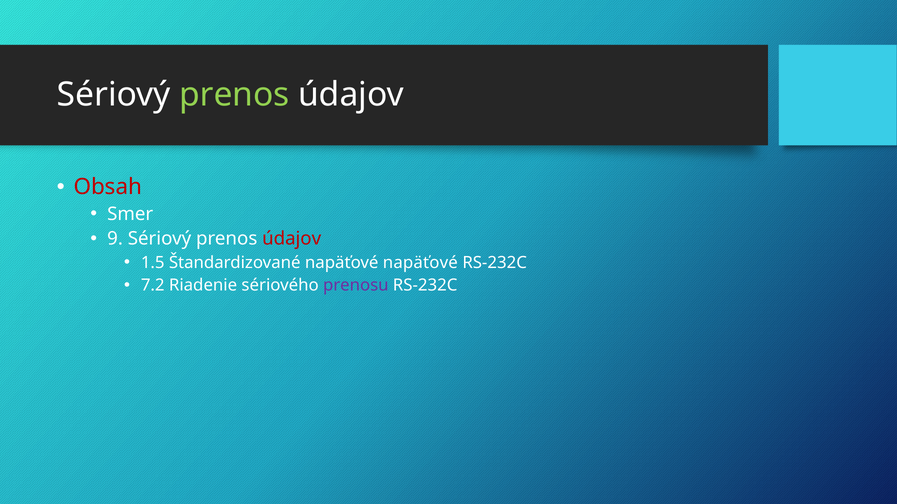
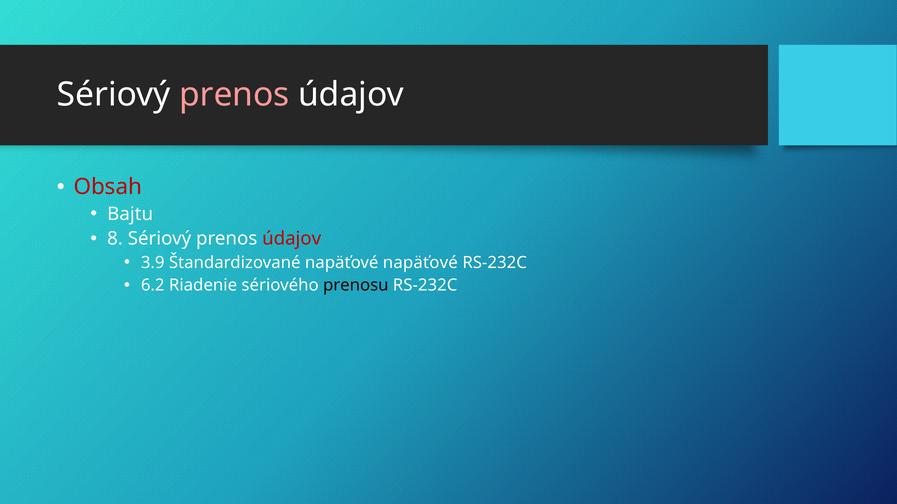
prenos at (234, 95) colour: light green -> pink
Smer: Smer -> Bajtu
9: 9 -> 8
1.5: 1.5 -> 3.9
7.2: 7.2 -> 6.2
prenosu colour: purple -> black
